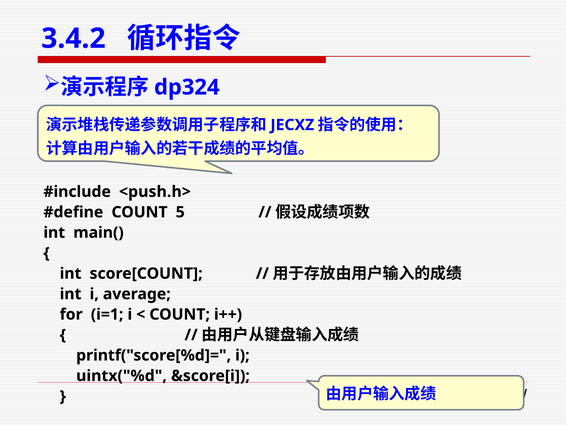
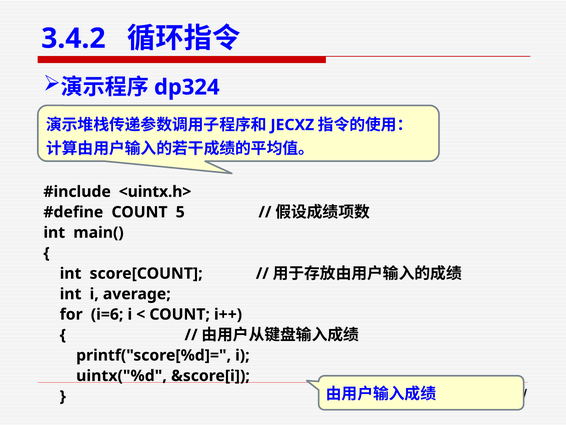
<push.h>: <push.h> -> <uintx.h>
i=1: i=1 -> i=6
